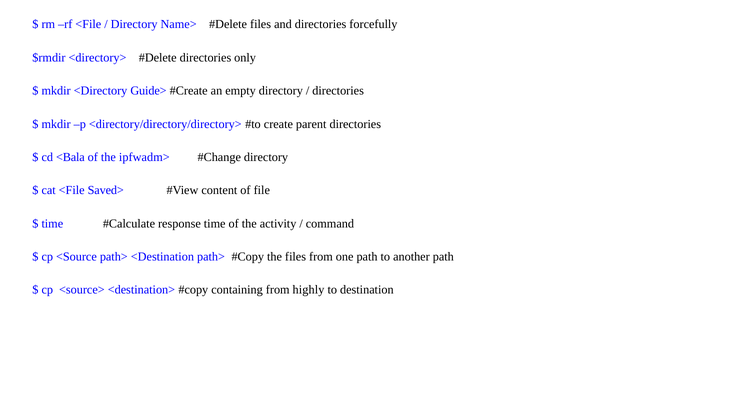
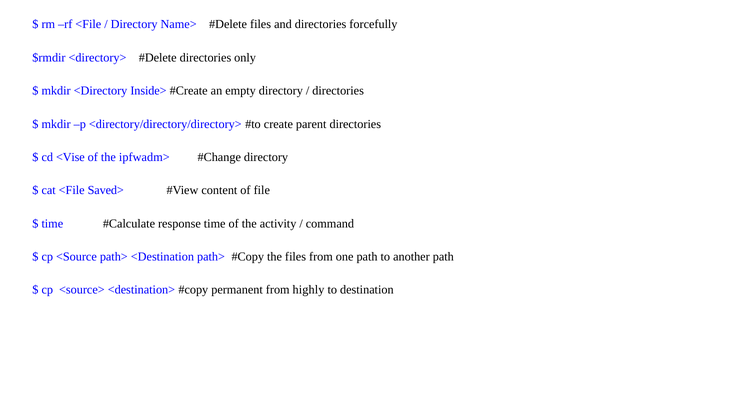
Guide>: Guide> -> Inside>
<Bala: <Bala -> <Vise
containing: containing -> permanent
